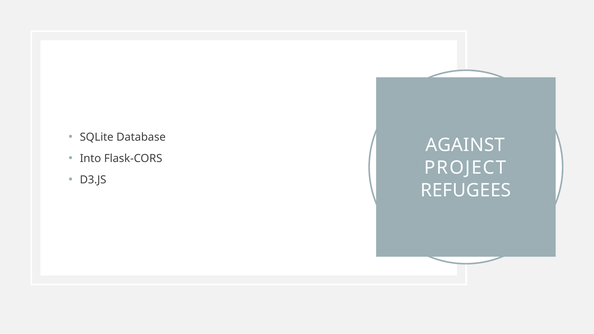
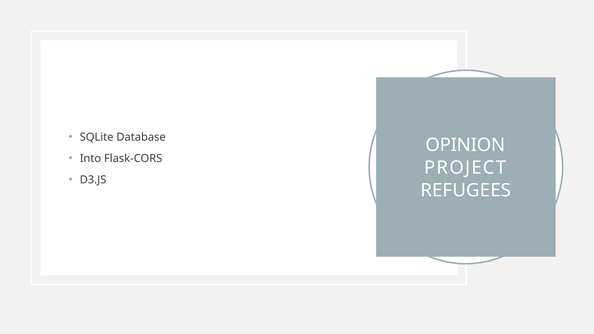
AGAINST: AGAINST -> OPINION
